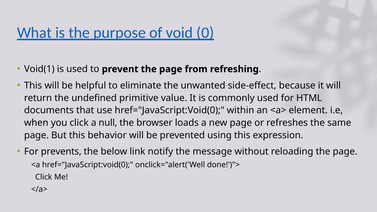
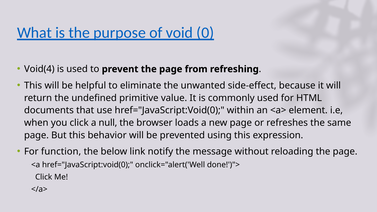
Void(1: Void(1 -> Void(4
prevents: prevents -> function
